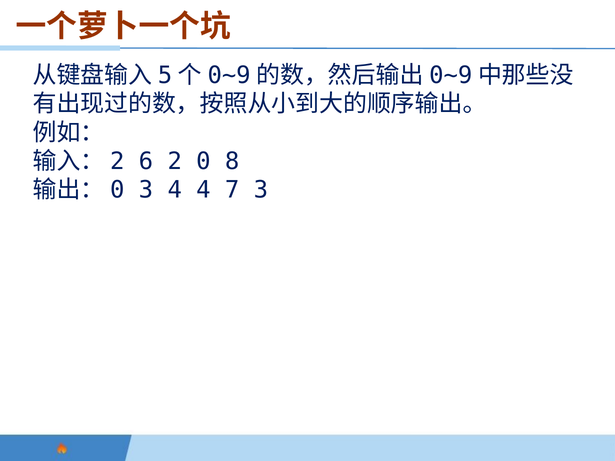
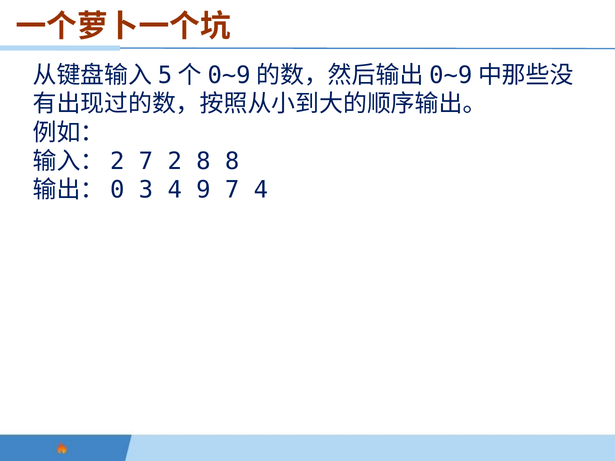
6 at (146, 161): 6 -> 7
2 0: 0 -> 8
4 4: 4 -> 9
7 3: 3 -> 4
